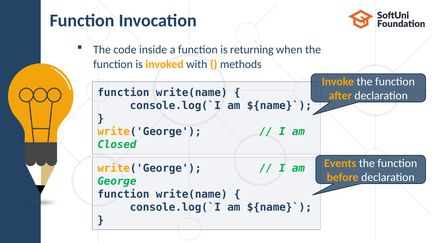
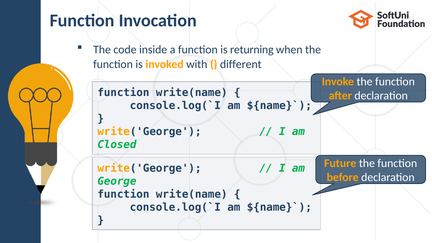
methods: methods -> different
Events: Events -> Future
